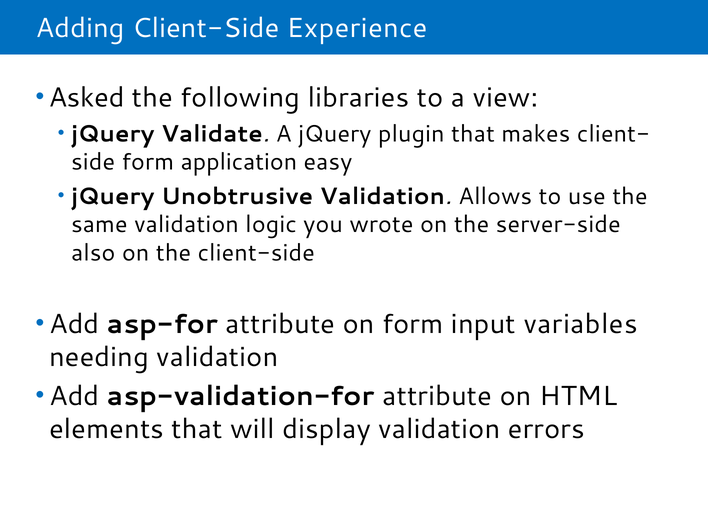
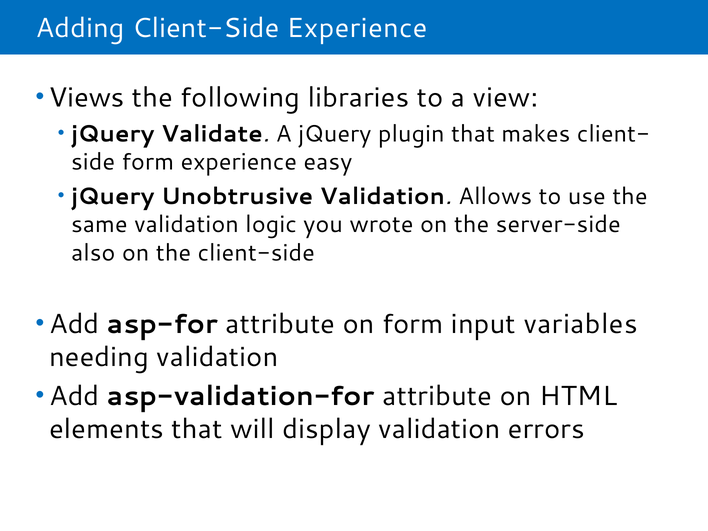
Asked: Asked -> Views
form application: application -> experience
